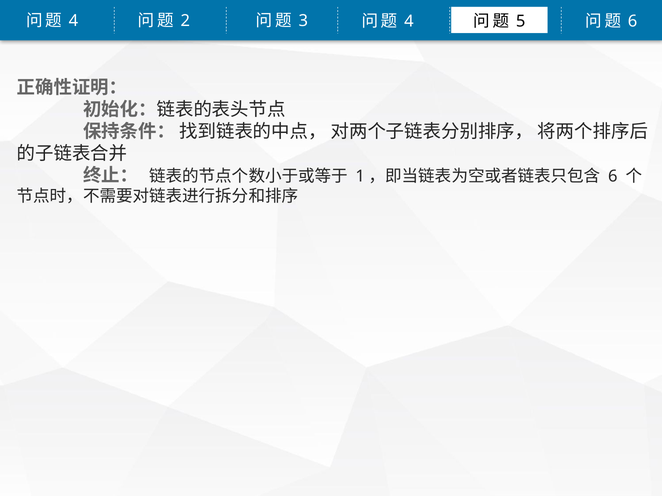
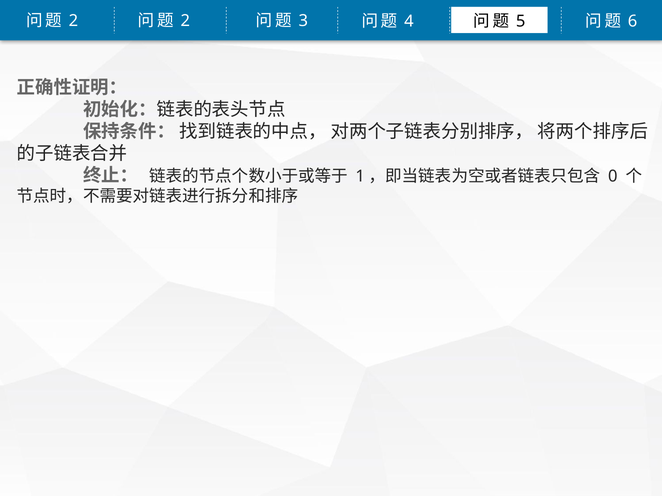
4 at (73, 21): 4 -> 2
6 at (613, 176): 6 -> 0
